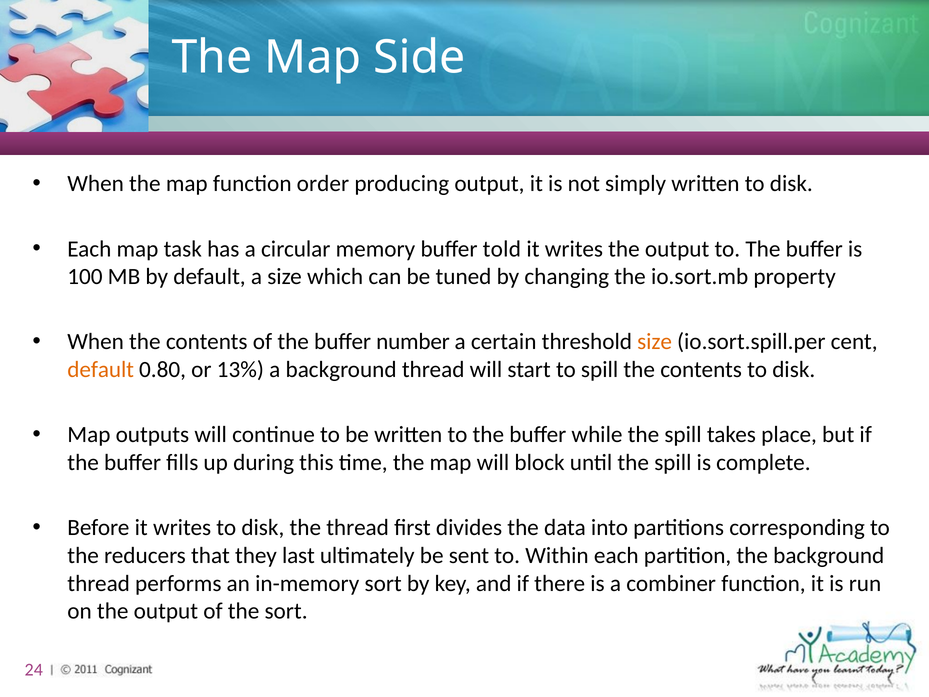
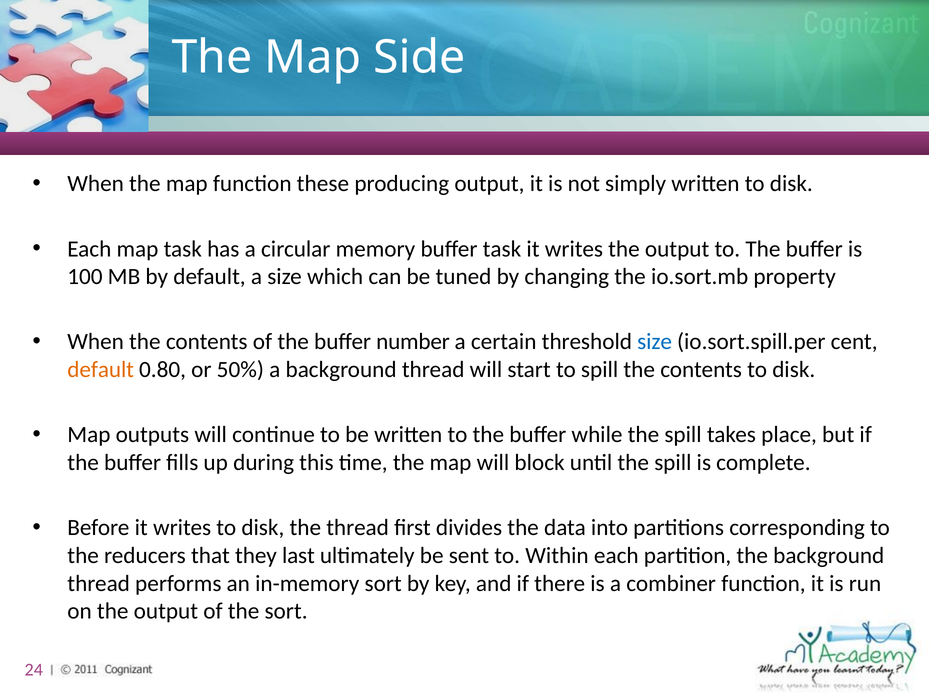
order: order -> these
buffer told: told -> task
size at (655, 342) colour: orange -> blue
13%: 13% -> 50%
